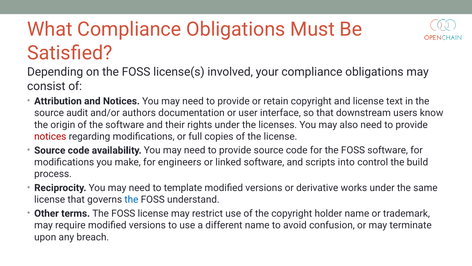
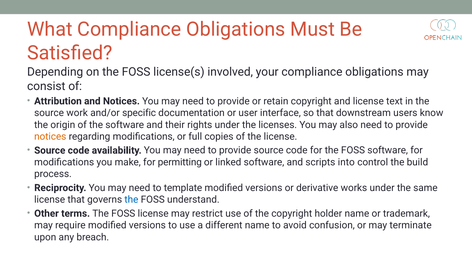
audit: audit -> work
authors: authors -> specific
notices at (50, 136) colour: red -> orange
engineers: engineers -> permitting
